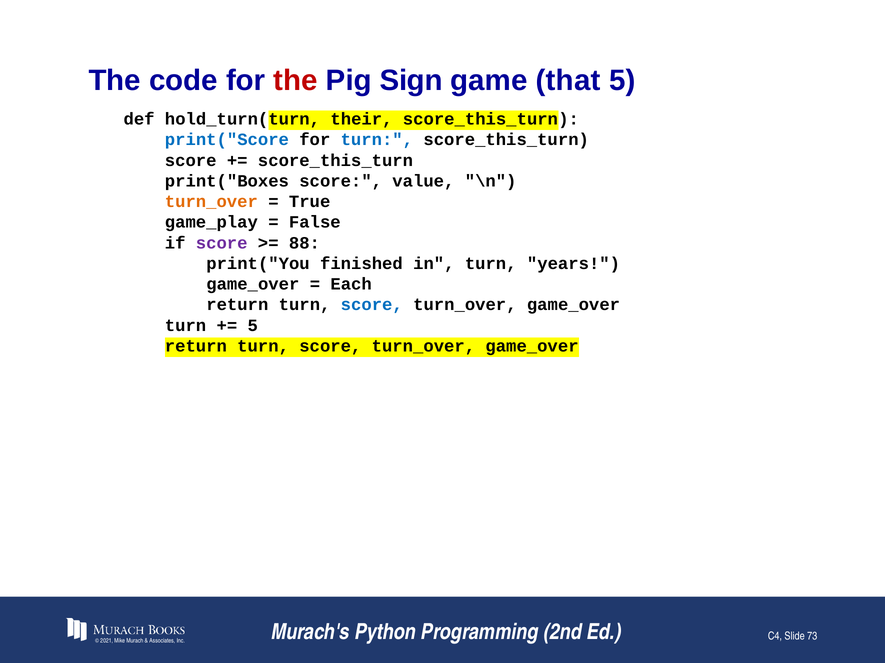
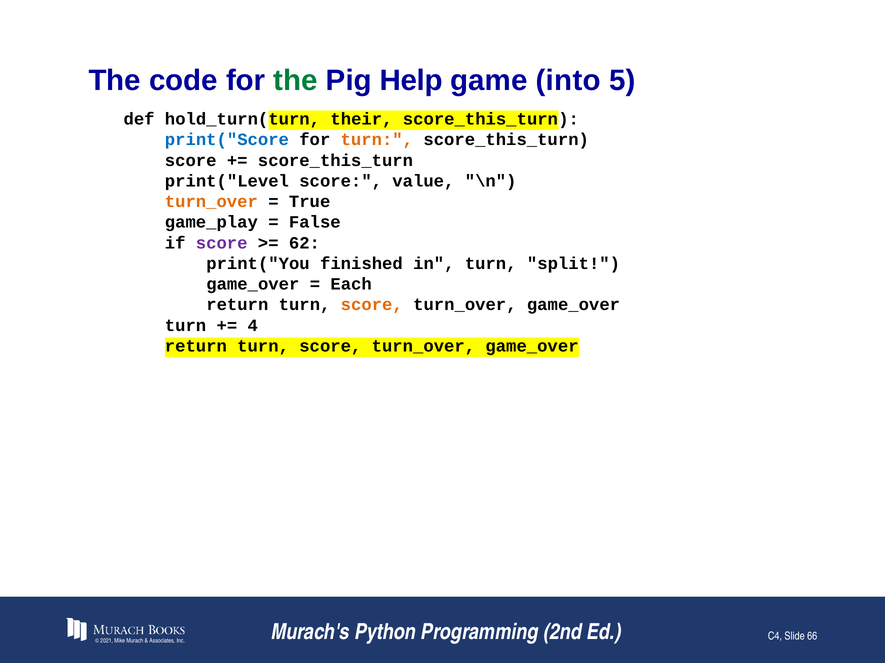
the at (296, 80) colour: red -> green
Sign: Sign -> Help
that: that -> into
turn at (377, 140) colour: blue -> orange
print("Boxes: print("Boxes -> print("Level
88: 88 -> 62
years: years -> split
score at (372, 305) colour: blue -> orange
5 at (253, 326): 5 -> 4
73: 73 -> 66
